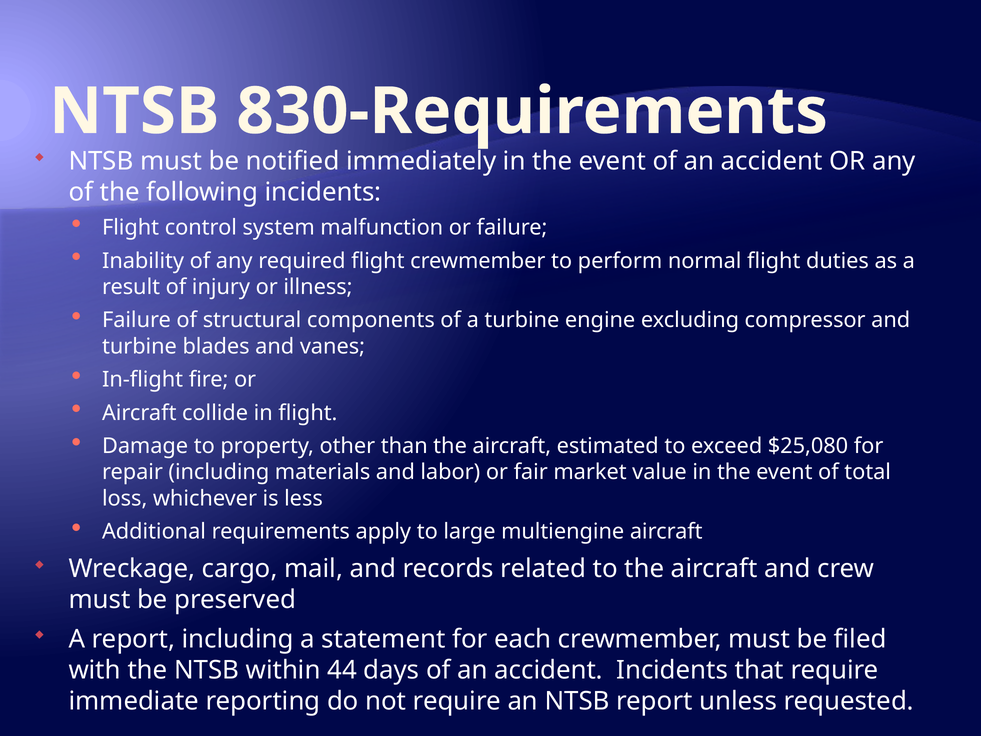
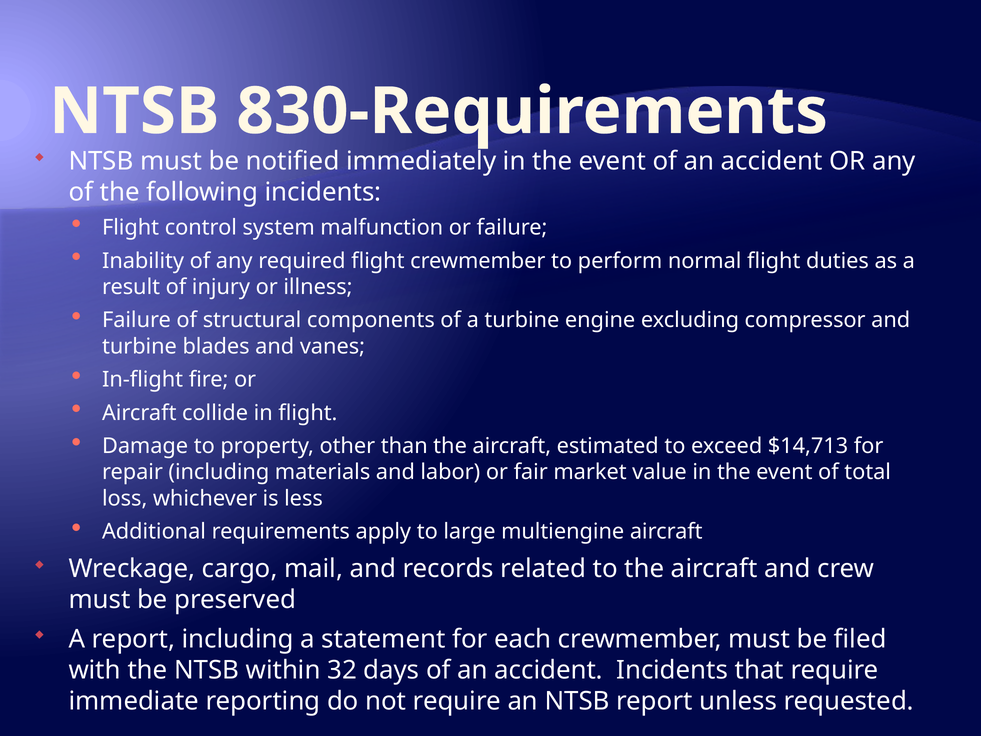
$25,080: $25,080 -> $14,713
44: 44 -> 32
